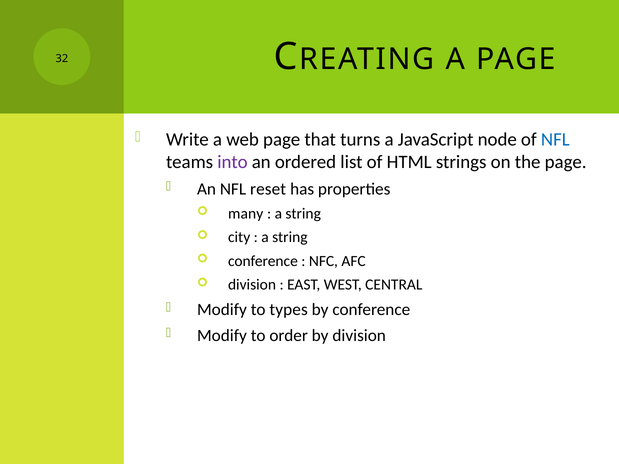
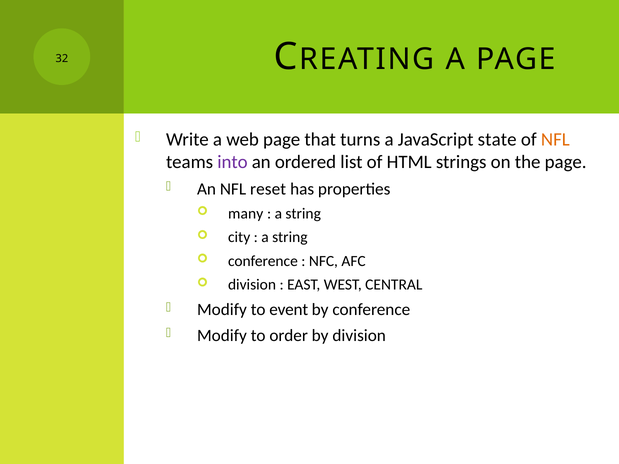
node: node -> state
NFL at (555, 140) colour: blue -> orange
types: types -> event
